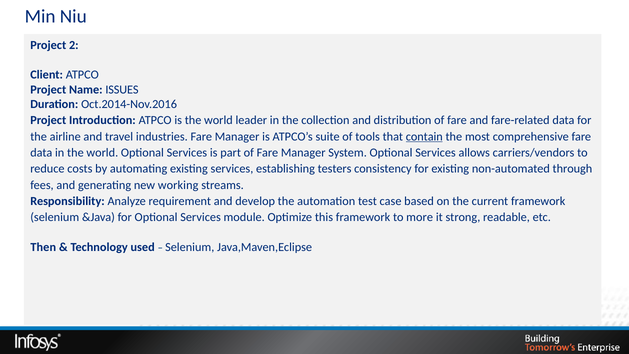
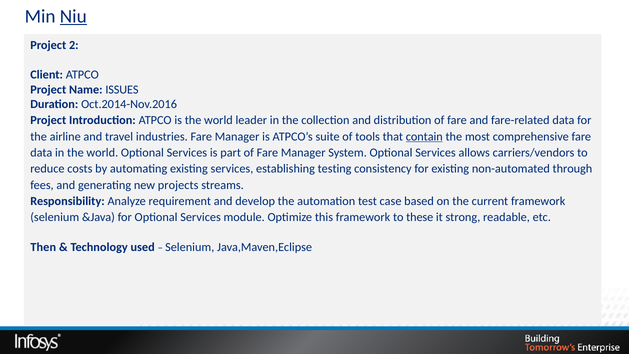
Niu underline: none -> present
testers: testers -> testing
working: working -> projects
more: more -> these
